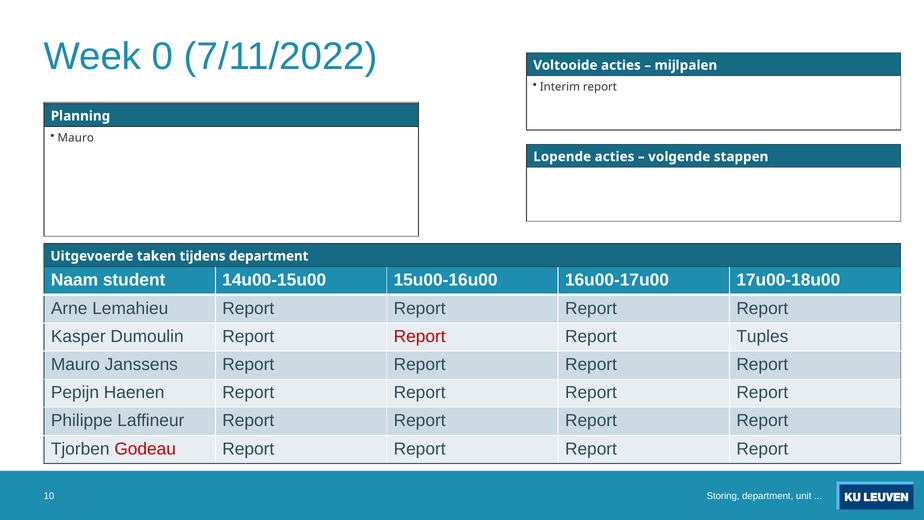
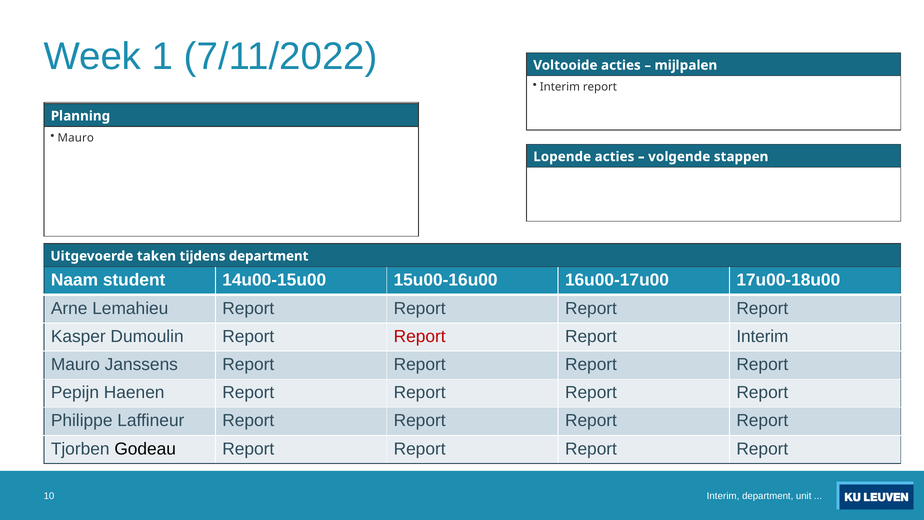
0: 0 -> 1
Report Tuples: Tuples -> Interim
Godeau colour: red -> black
Storing at (723, 496): Storing -> Interim
